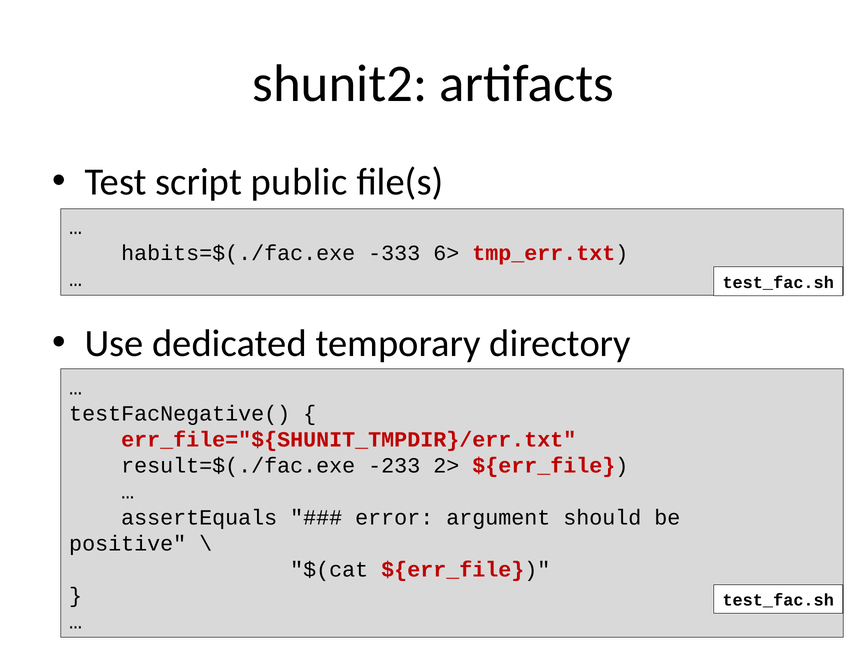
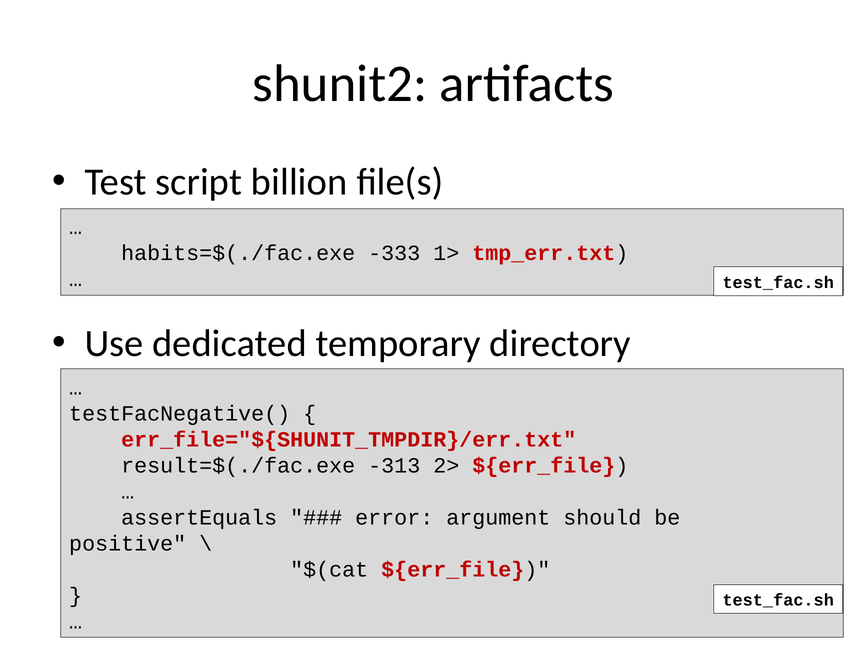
public: public -> billion
6>: 6> -> 1>
-233: -233 -> -313
